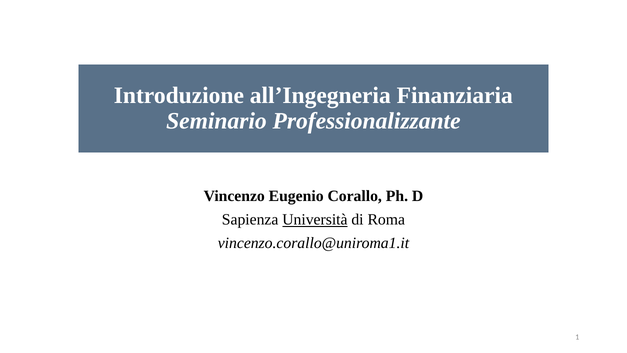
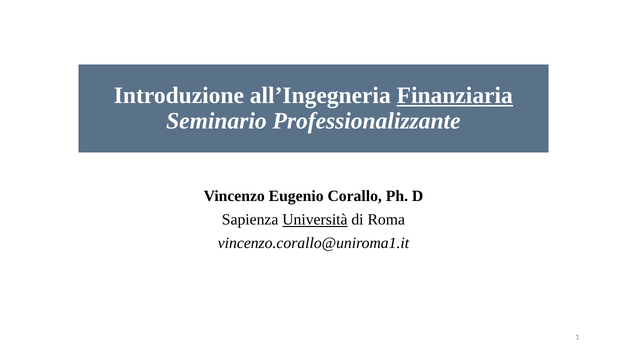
Finanziaria underline: none -> present
